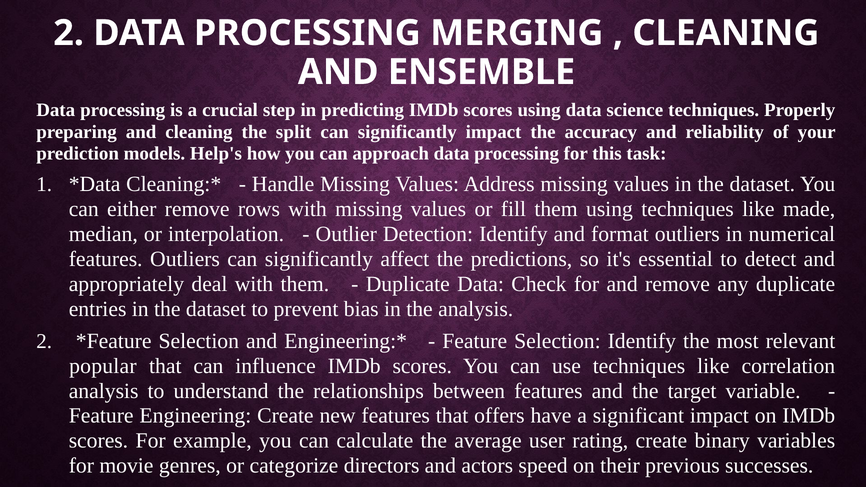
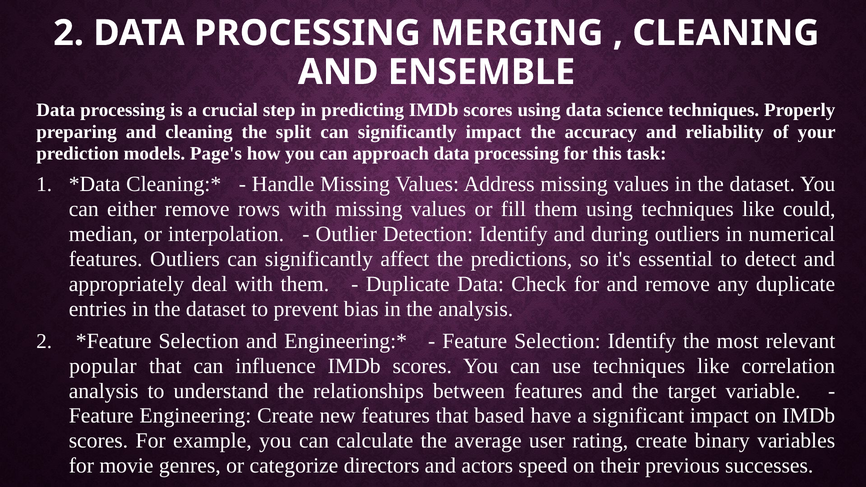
Help's: Help's -> Page's
made: made -> could
format: format -> during
offers: offers -> based
